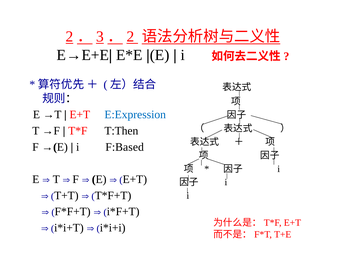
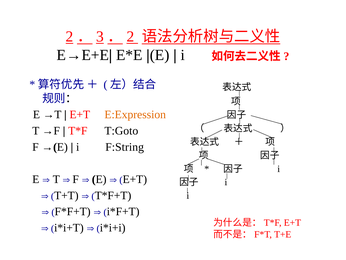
E:Expression colour: blue -> orange
T:Then: T:Then -> T:Goto
F:Based: F:Based -> F:String
